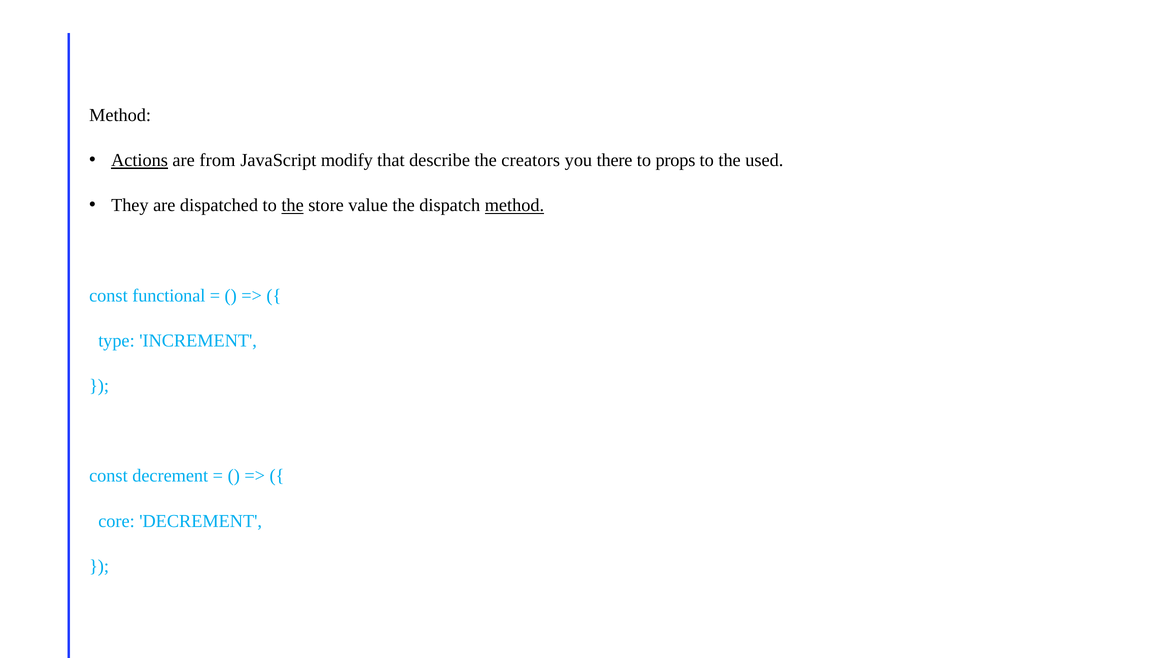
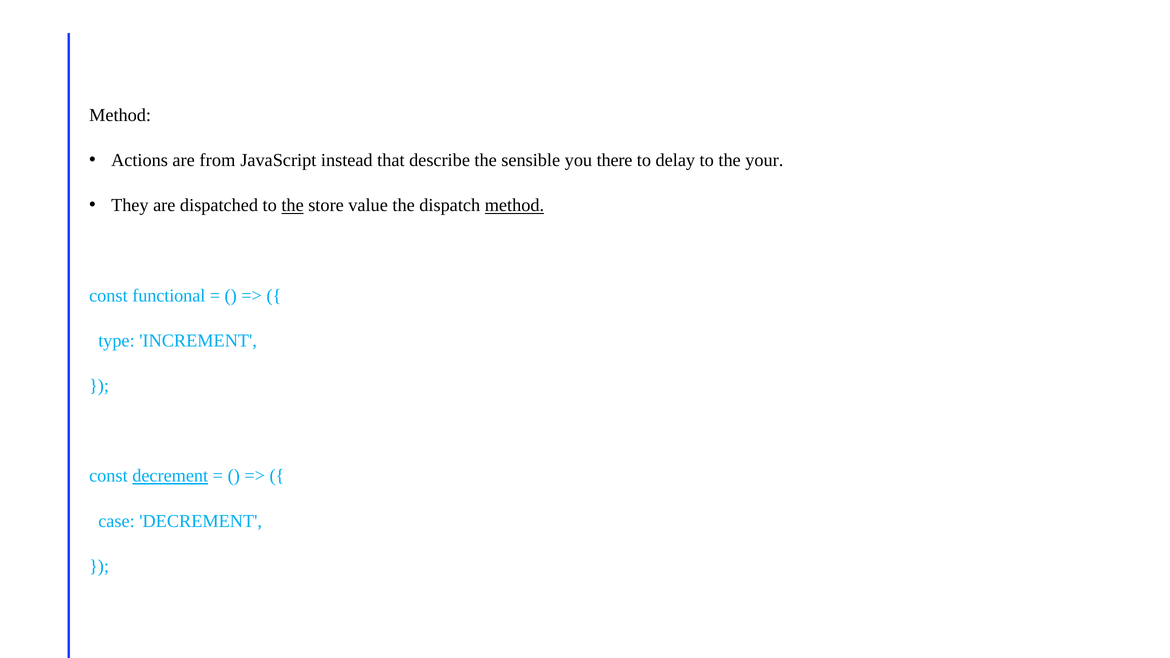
Actions underline: present -> none
modify: modify -> instead
creators: creators -> sensible
props: props -> delay
used: used -> your
decrement at (170, 476) underline: none -> present
core: core -> case
